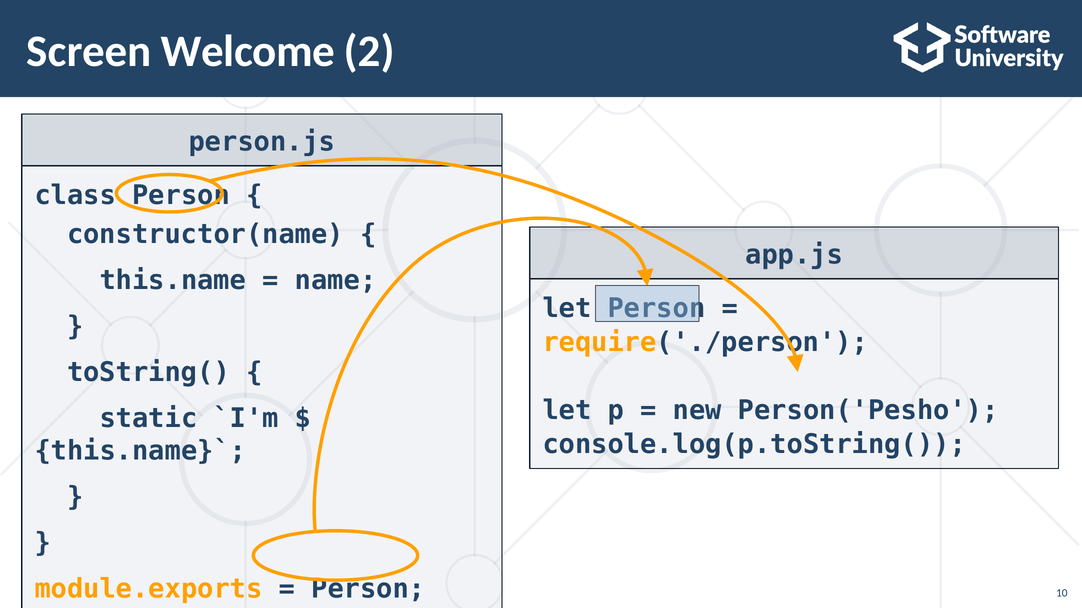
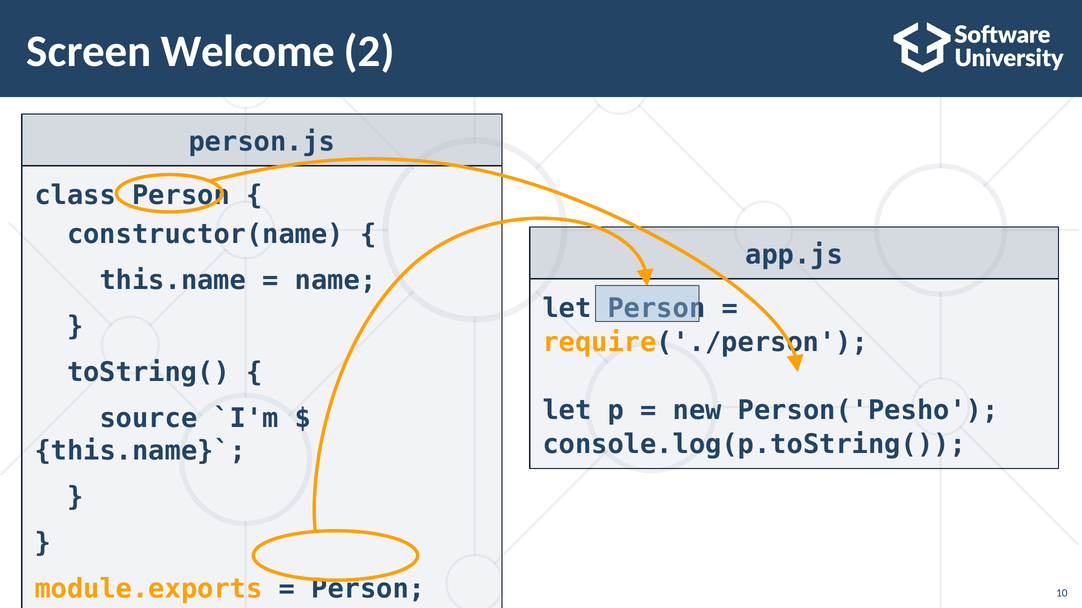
static: static -> source
